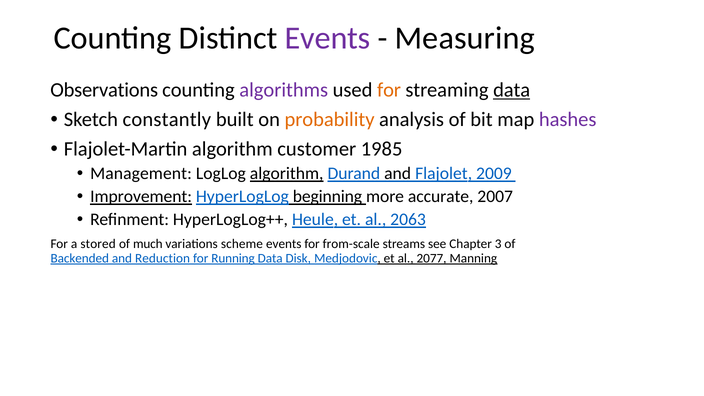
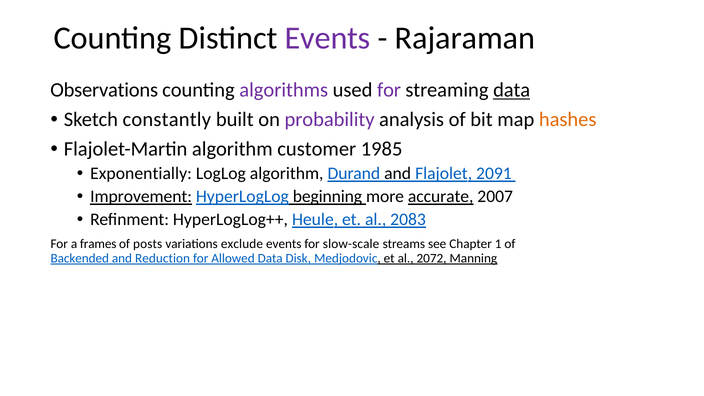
Measuring: Measuring -> Rajaraman
for at (389, 90) colour: orange -> purple
probability colour: orange -> purple
hashes colour: purple -> orange
Management: Management -> Exponentially
algorithm at (287, 174) underline: present -> none
2009: 2009 -> 2091
accurate underline: none -> present
2063: 2063 -> 2083
stored: stored -> frames
much: much -> posts
scheme: scheme -> exclude
from-scale: from-scale -> slow-scale
3: 3 -> 1
Running: Running -> Allowed
2077: 2077 -> 2072
